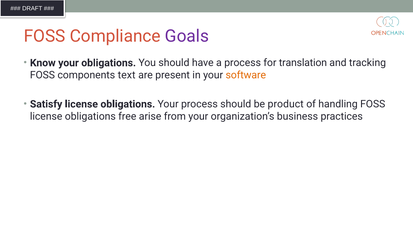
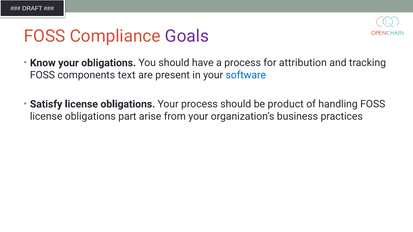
translation: translation -> attribution
software colour: orange -> blue
free: free -> part
